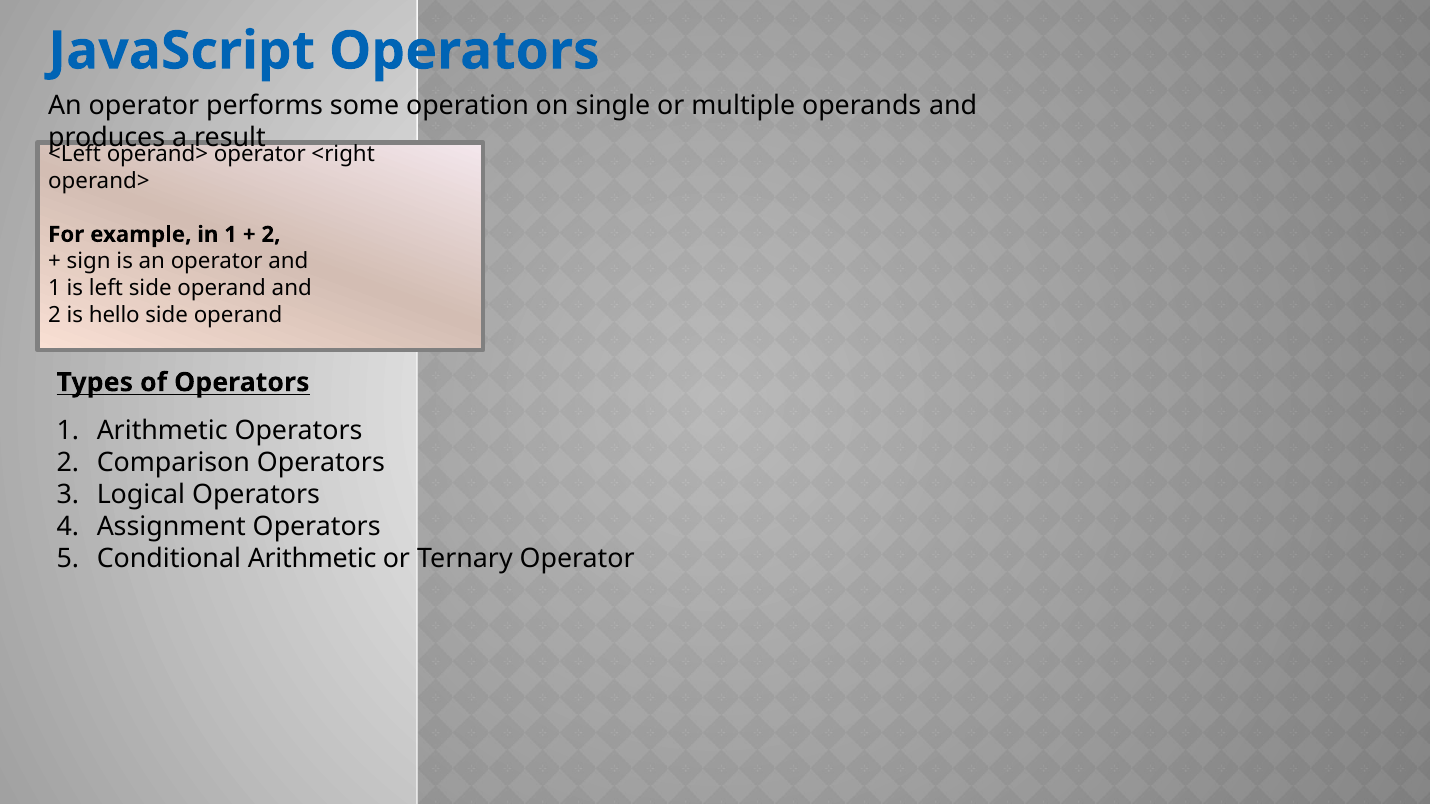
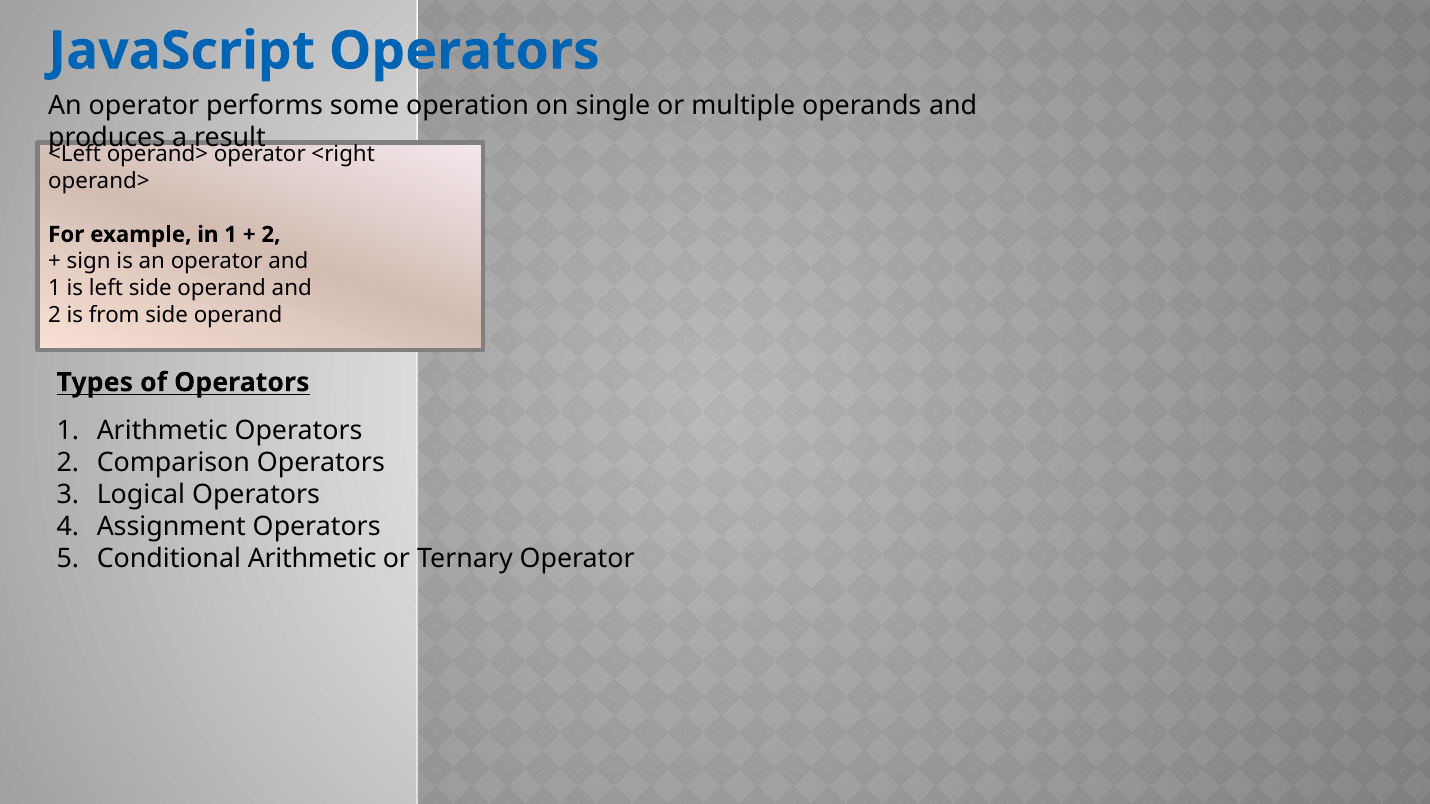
hello: hello -> from
